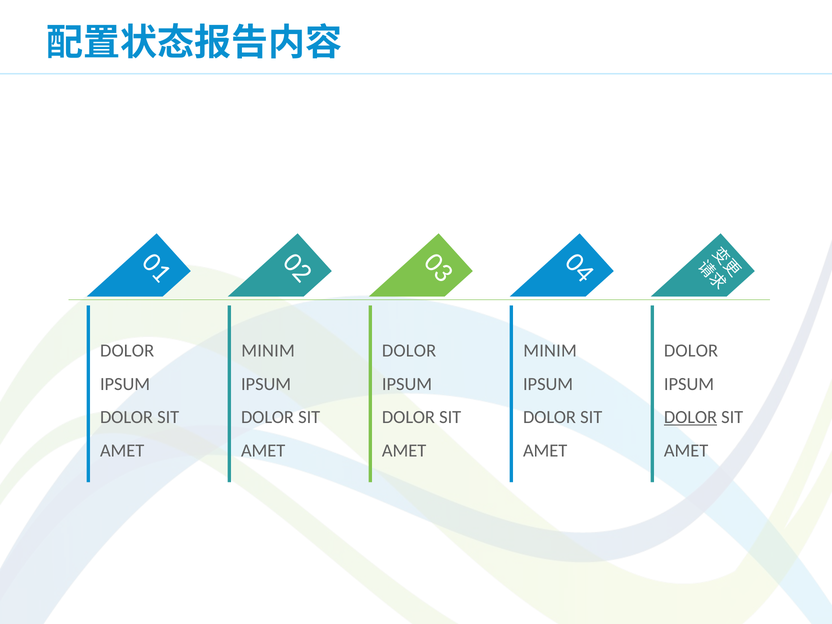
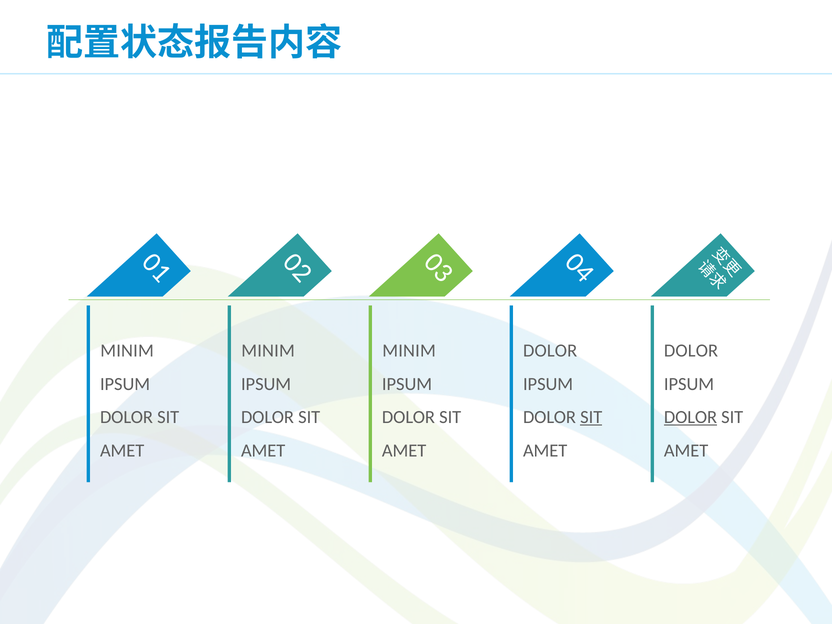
DOLOR at (127, 351): DOLOR -> MINIM
DOLOR at (409, 351): DOLOR -> MINIM
MINIM at (550, 351): MINIM -> DOLOR
SIT at (591, 417) underline: none -> present
